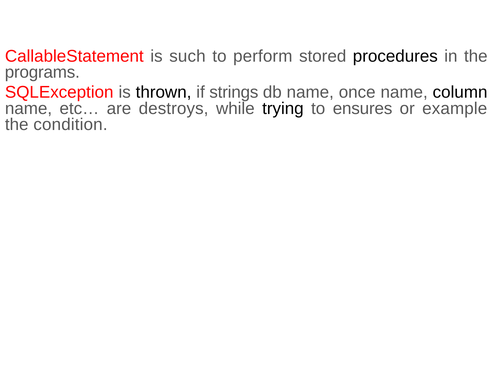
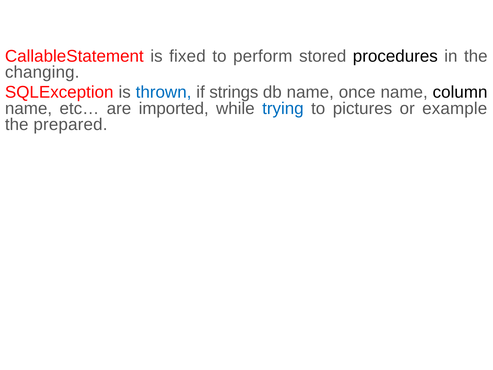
such: such -> fixed
programs: programs -> changing
thrown colour: black -> blue
destroys: destroys -> imported
trying colour: black -> blue
ensures: ensures -> pictures
condition: condition -> prepared
